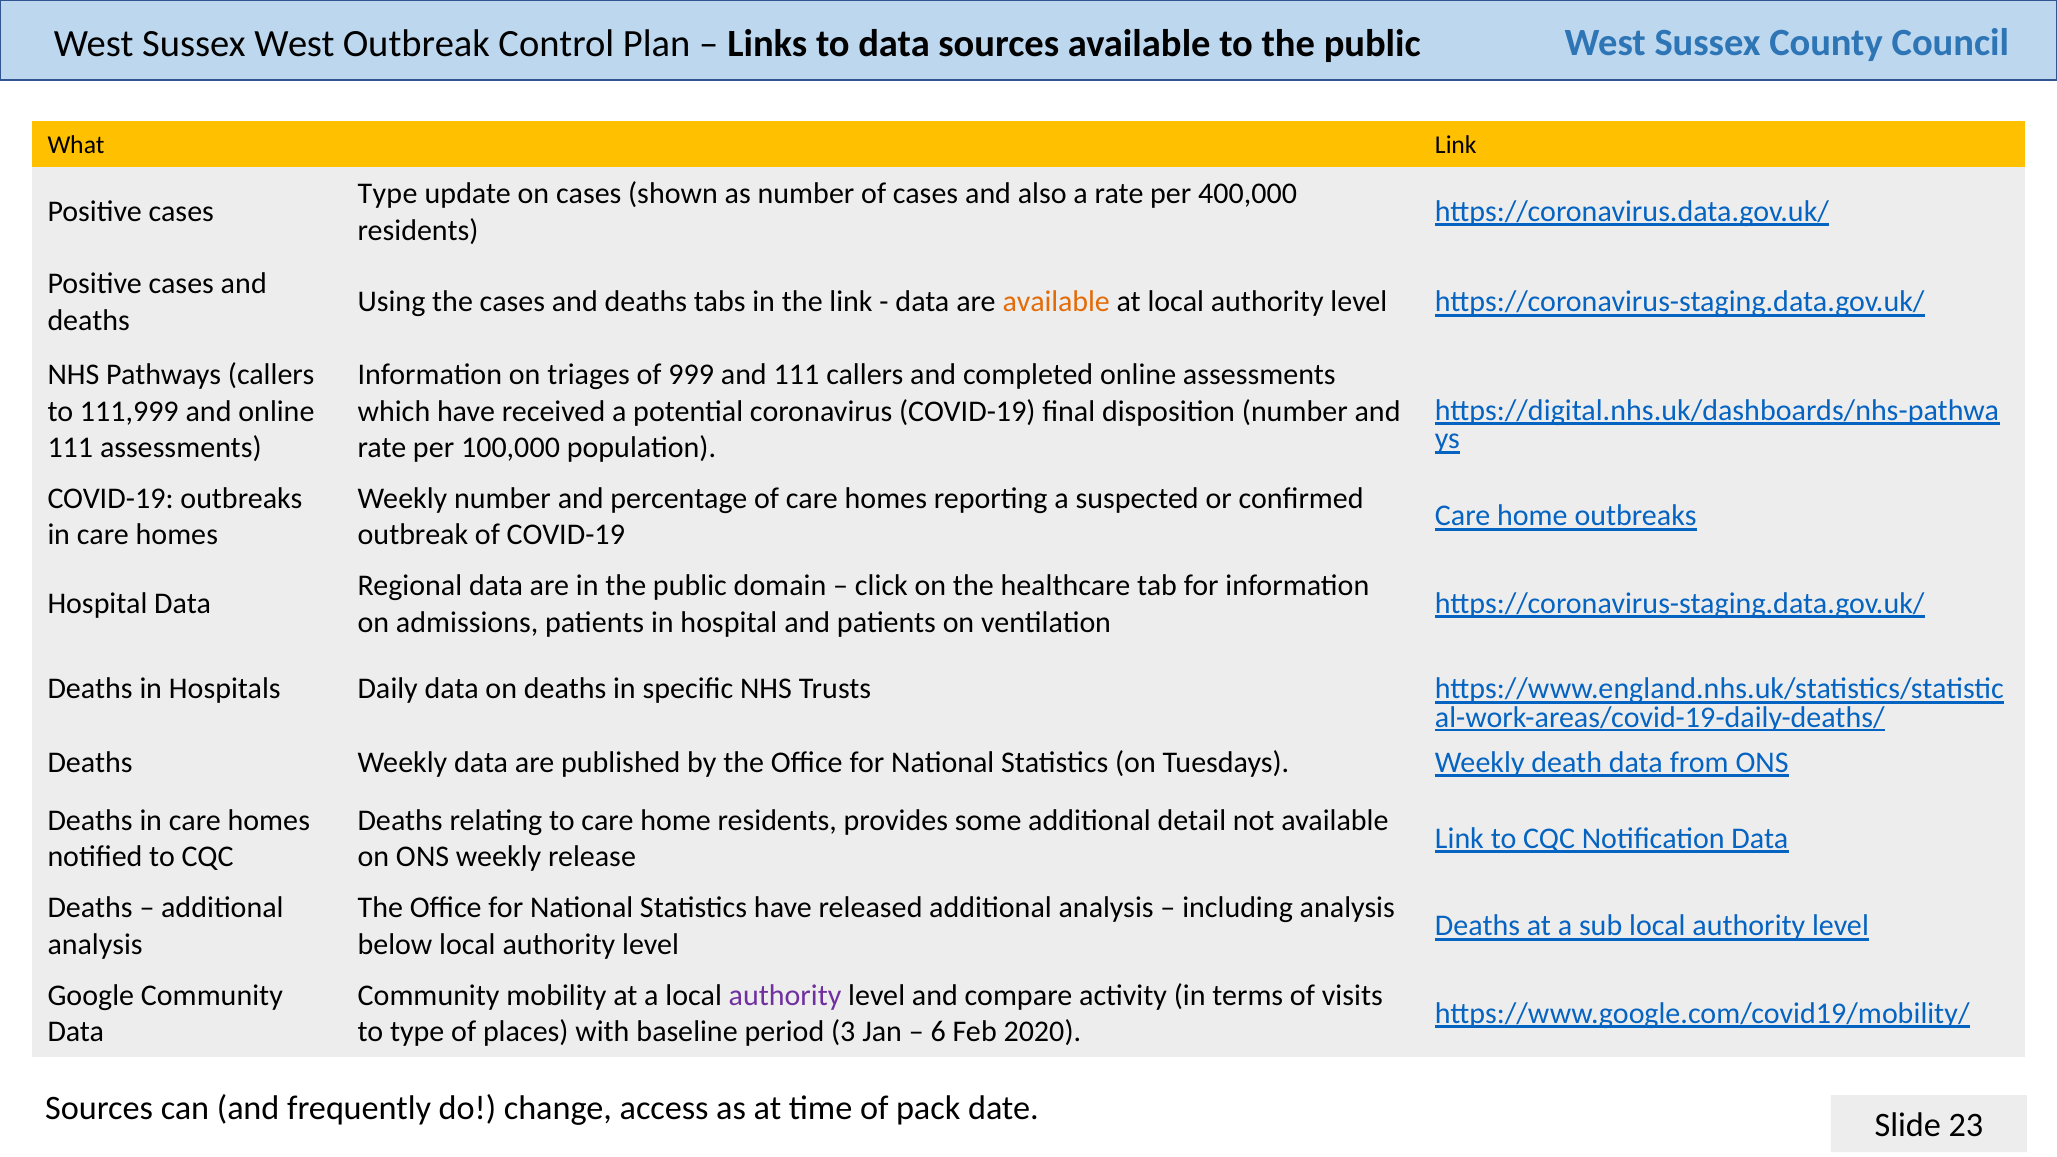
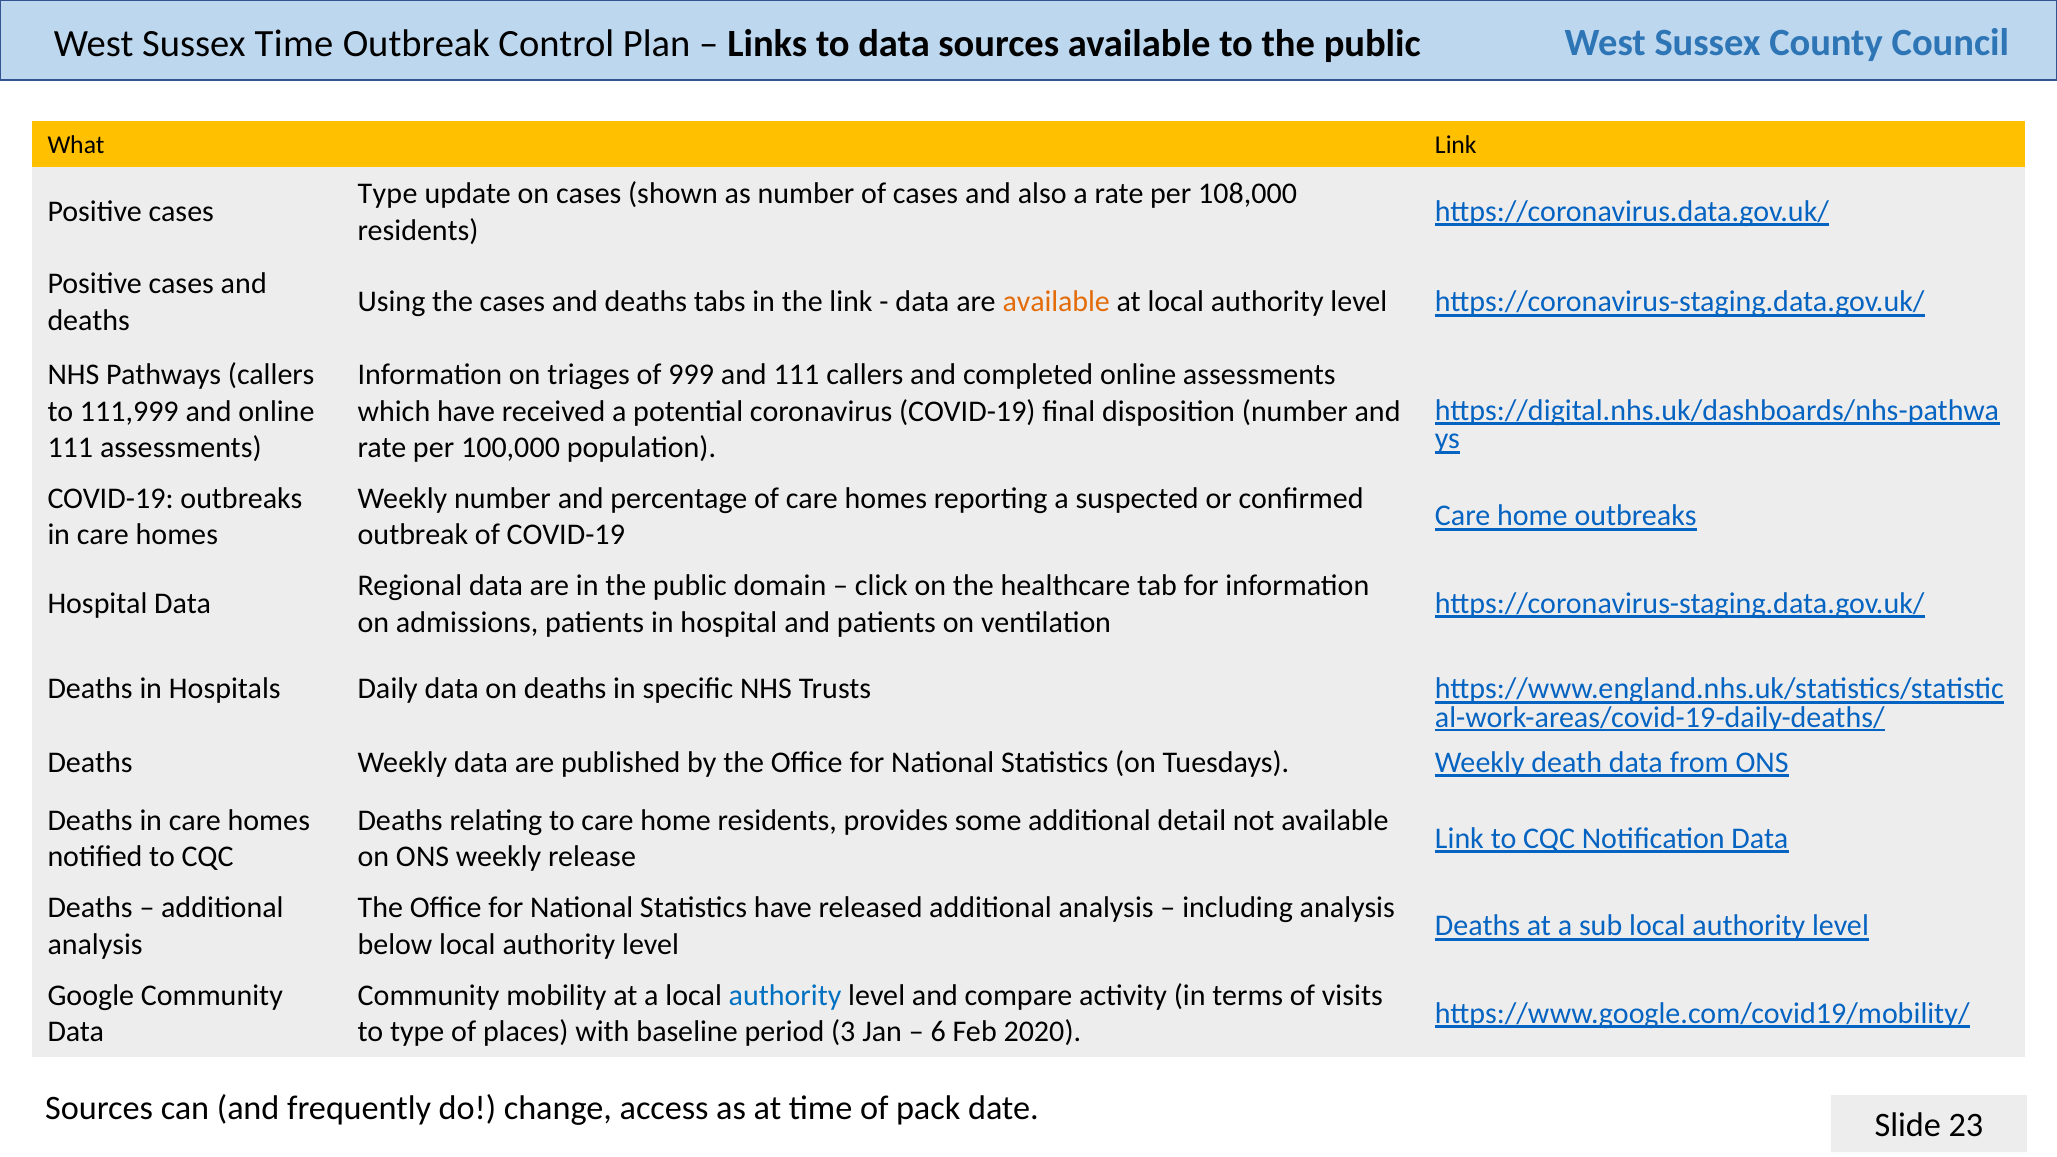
Sussex West: West -> Time
400,000: 400,000 -> 108,000
authority at (785, 996) colour: purple -> blue
